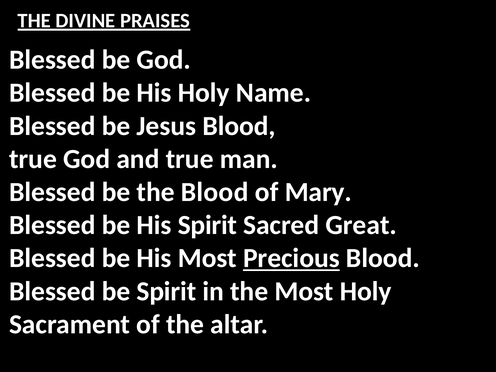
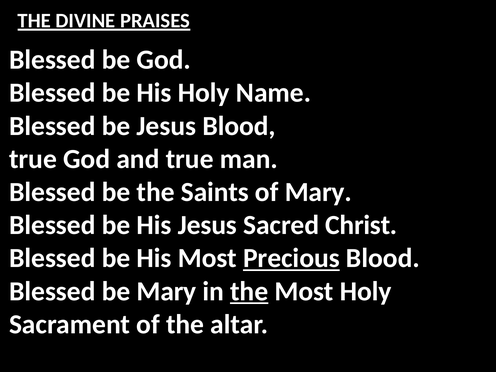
the Blood: Blood -> Saints
His Spirit: Spirit -> Jesus
Great: Great -> Christ
be Spirit: Spirit -> Mary
the at (249, 291) underline: none -> present
